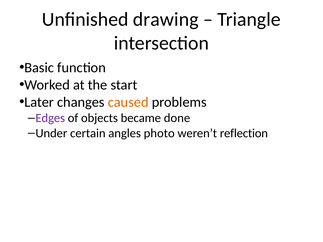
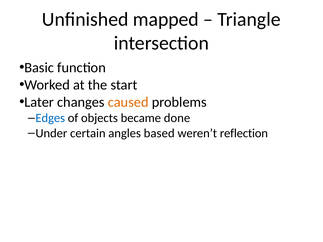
drawing: drawing -> mapped
Edges colour: purple -> blue
photo: photo -> based
